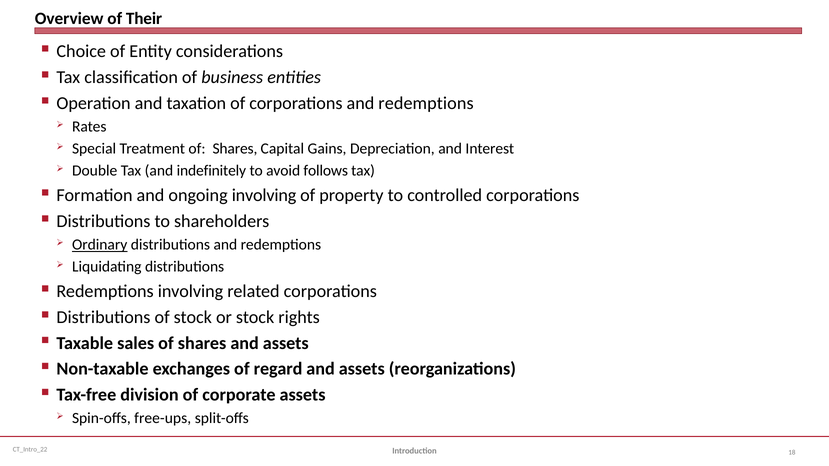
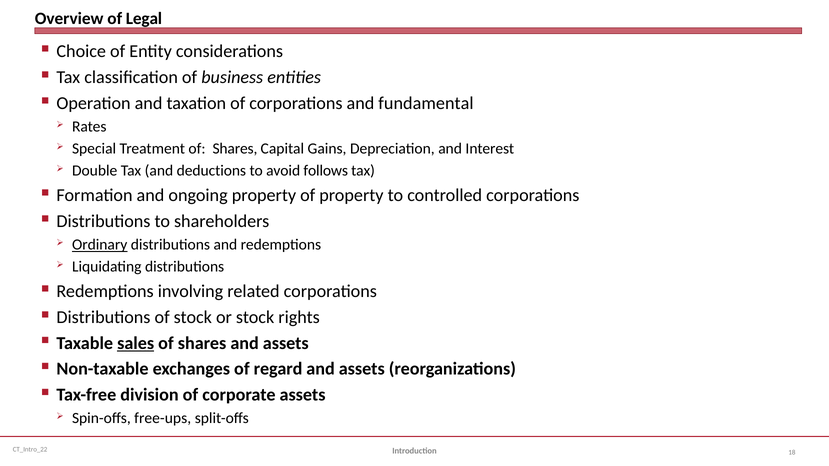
Their: Their -> Legal
corporations and redemptions: redemptions -> fundamental
indefinitely: indefinitely -> deductions
ongoing involving: involving -> property
sales underline: none -> present
